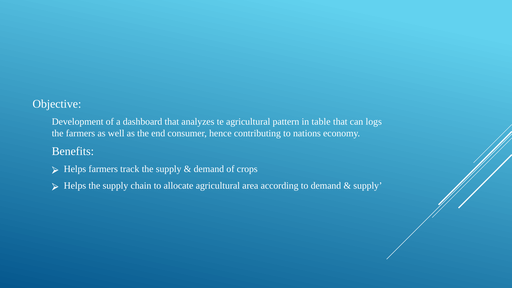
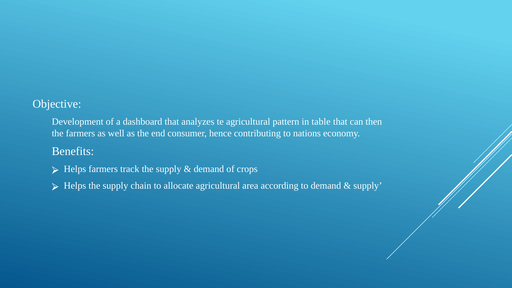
logs: logs -> then
